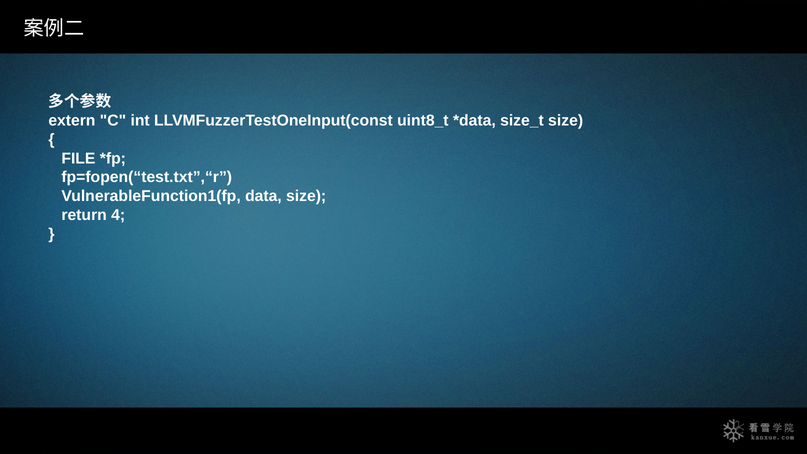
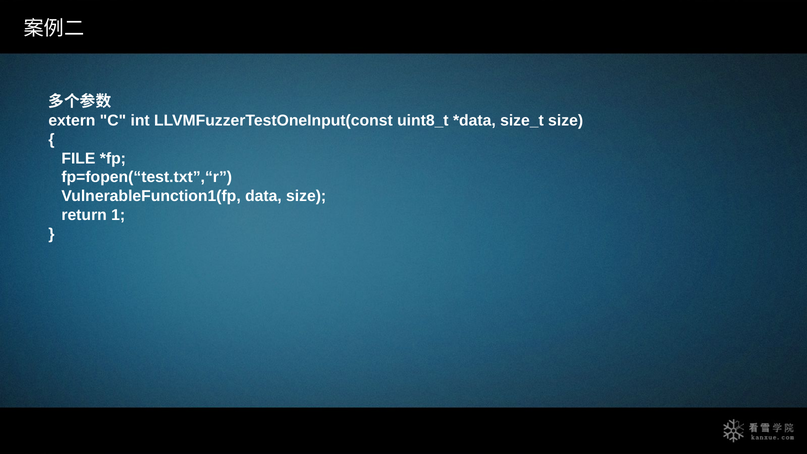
4: 4 -> 1
